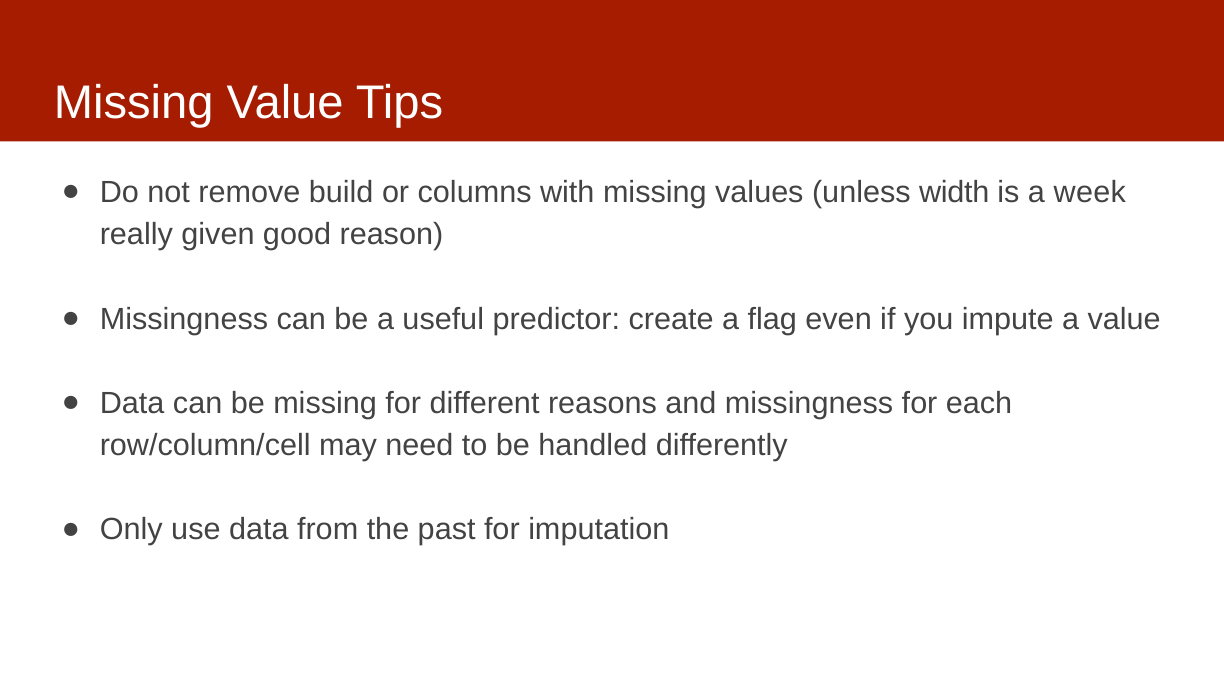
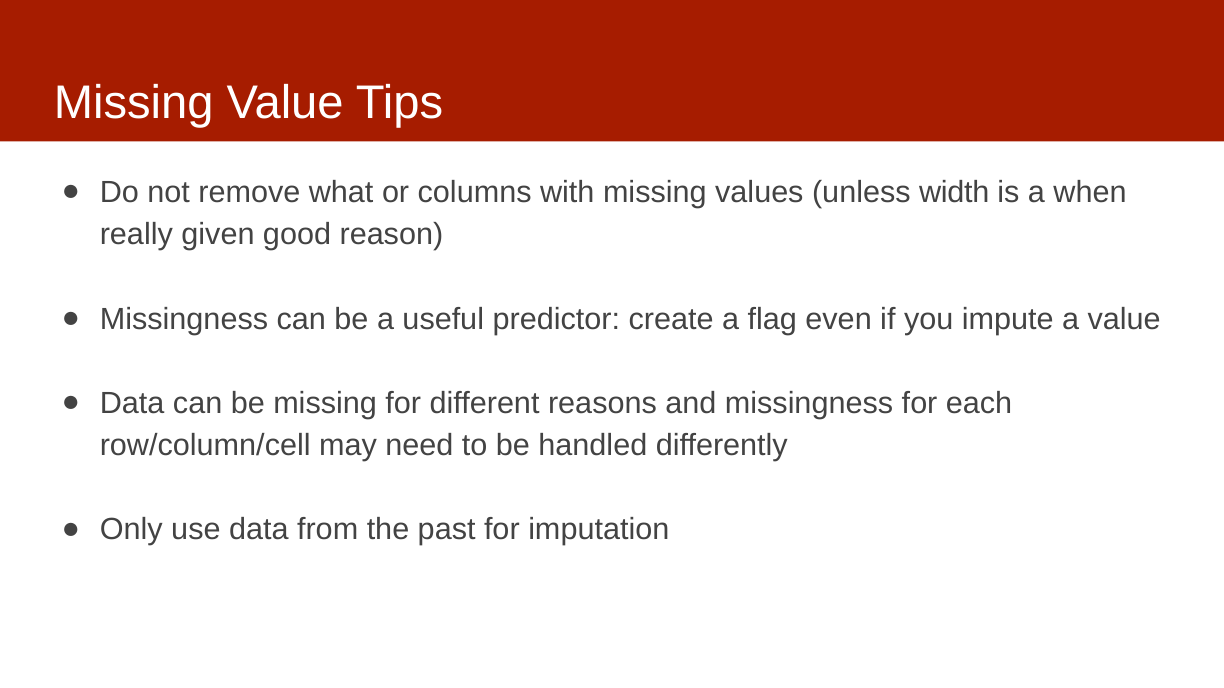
build: build -> what
week: week -> when
